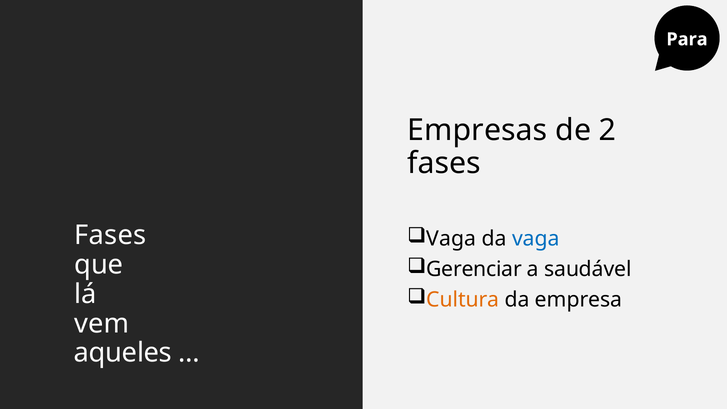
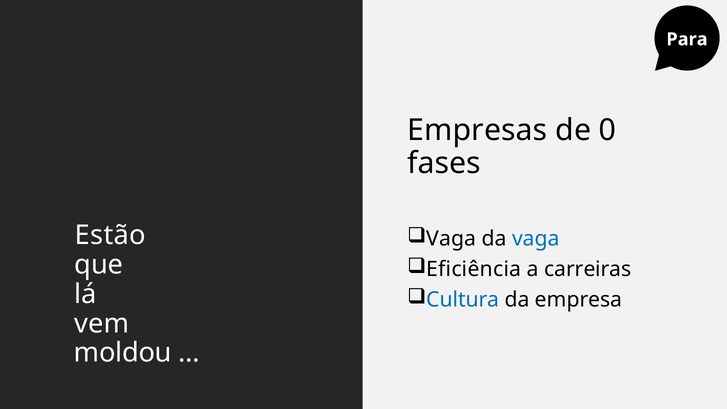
2: 2 -> 0
Fases at (110, 235): Fases -> Estão
Gerenciar: Gerenciar -> Eficiência
saudável: saudável -> carreiras
Cultura colour: orange -> blue
aqueles: aqueles -> moldou
